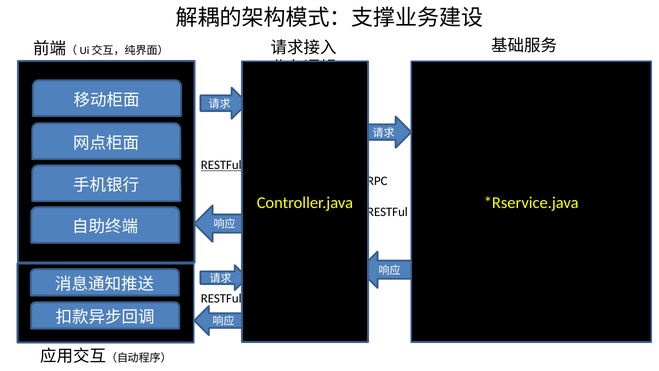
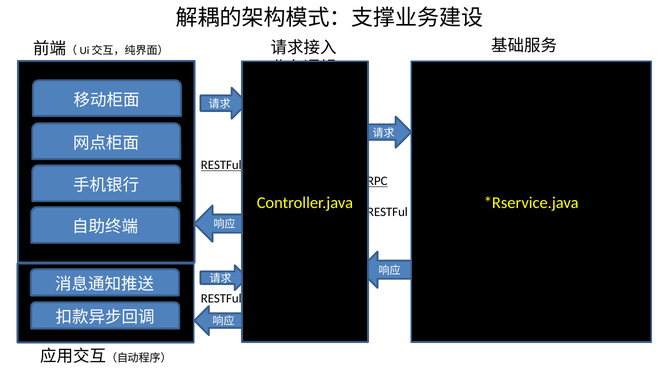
RPC underline: none -> present
